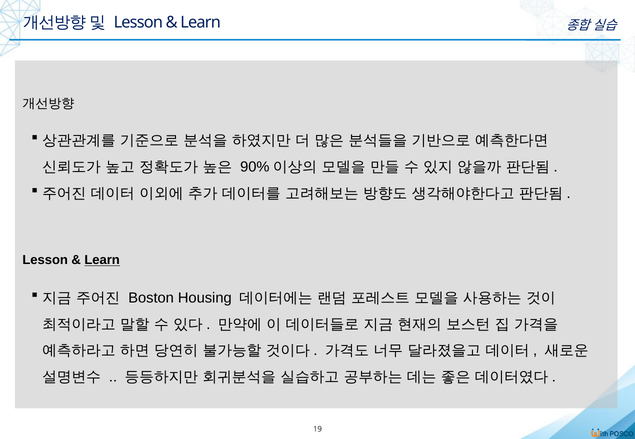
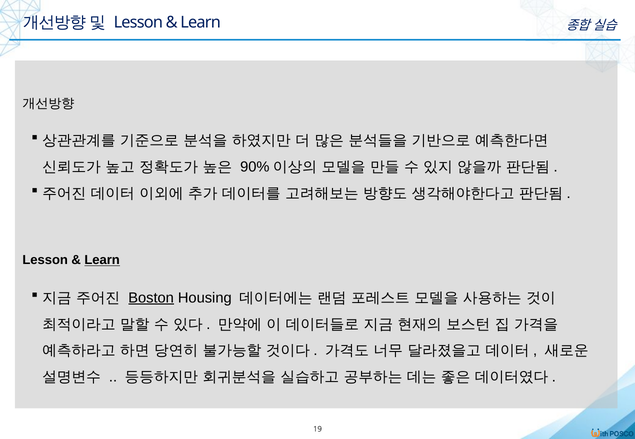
Boston underline: none -> present
